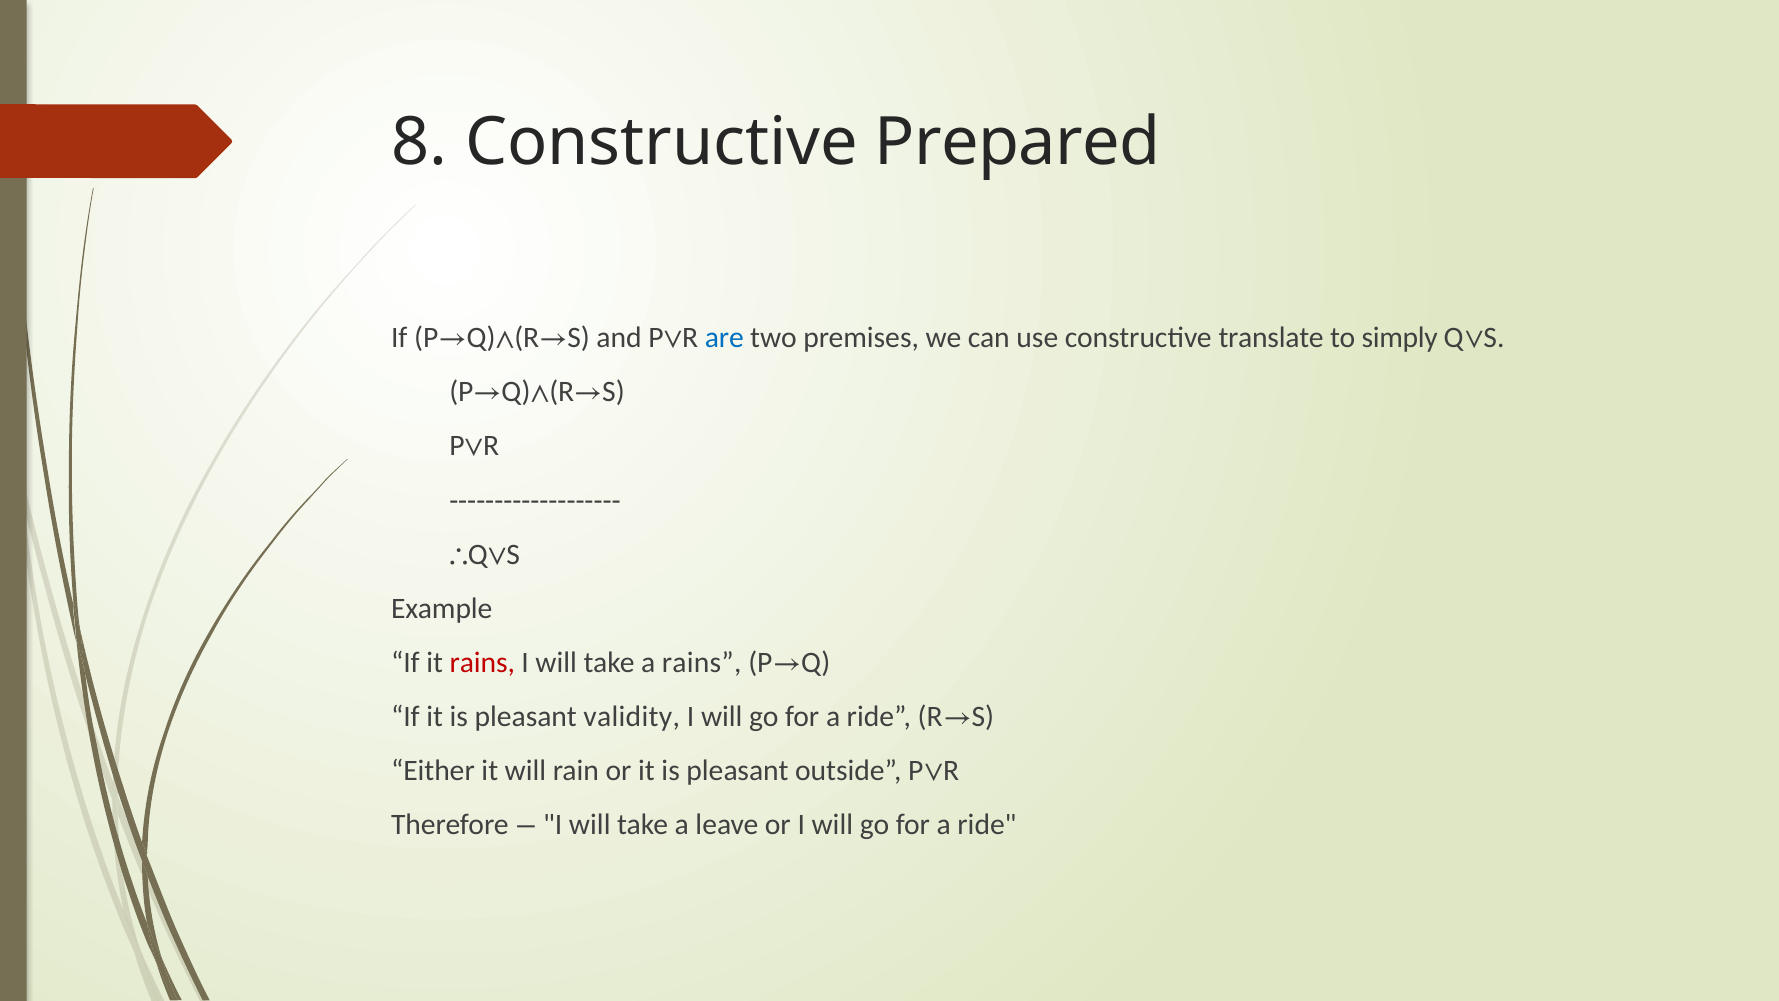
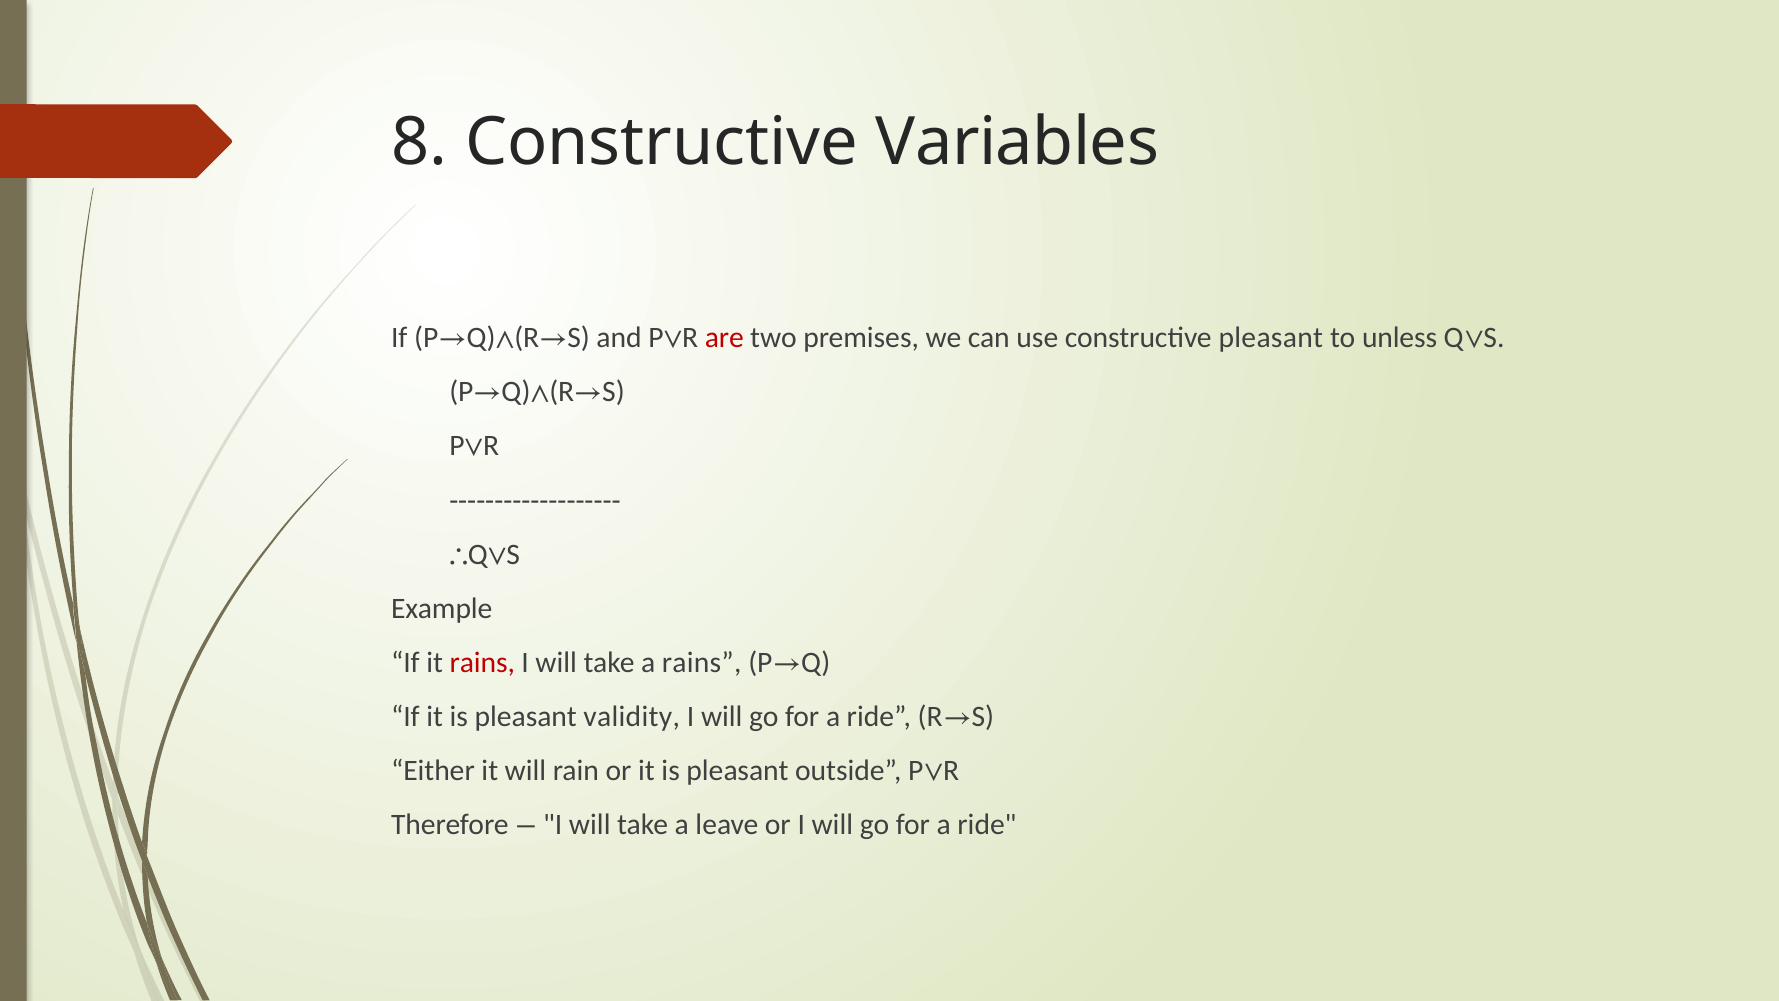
Prepared: Prepared -> Variables
are colour: blue -> red
constructive translate: translate -> pleasant
simply: simply -> unless
